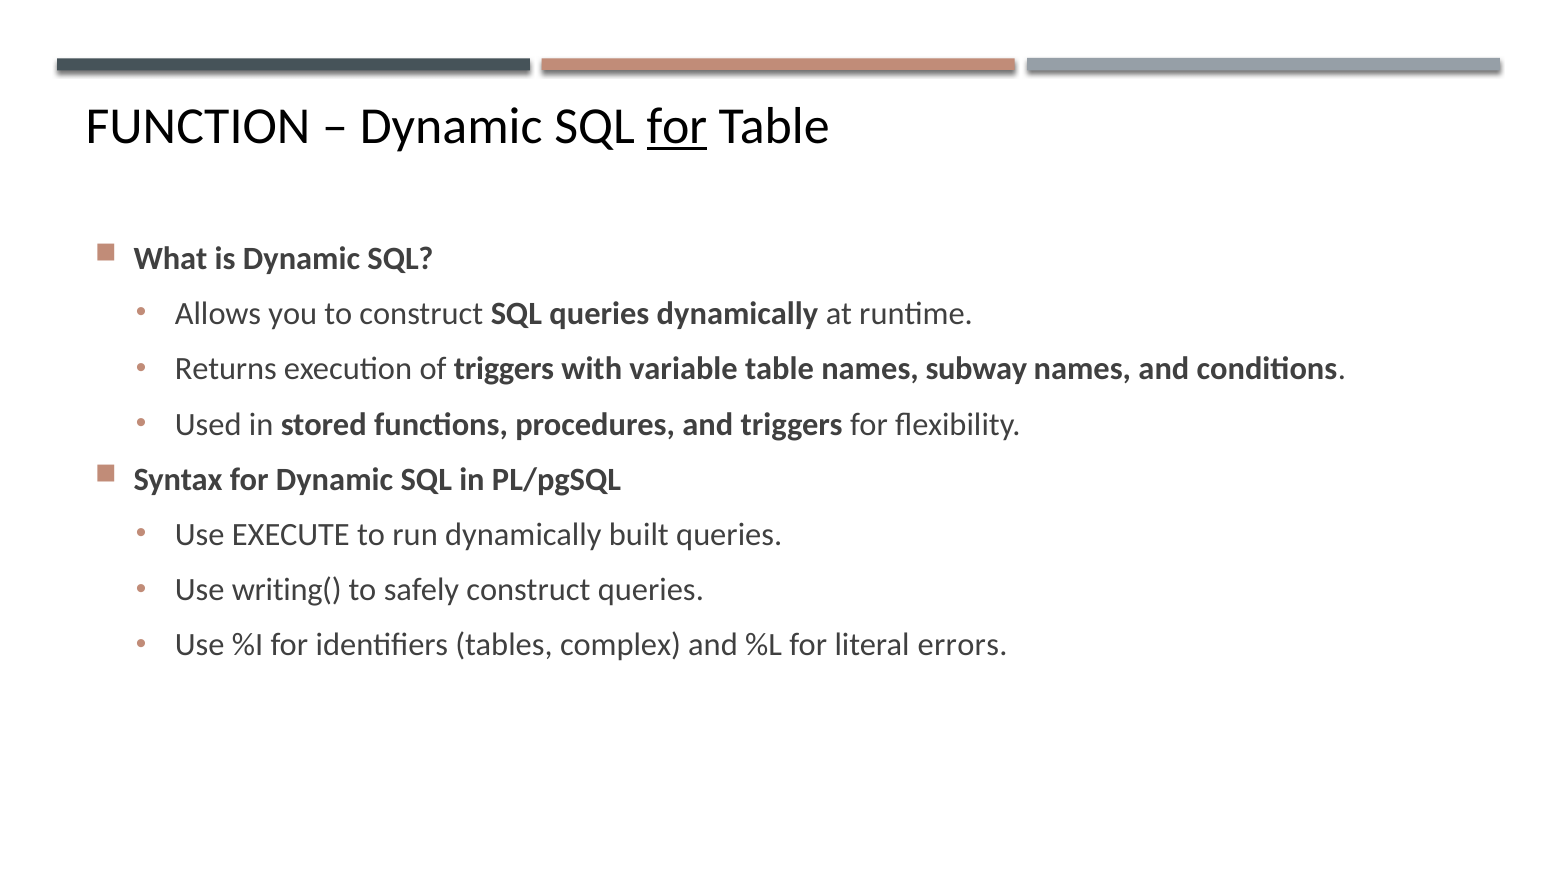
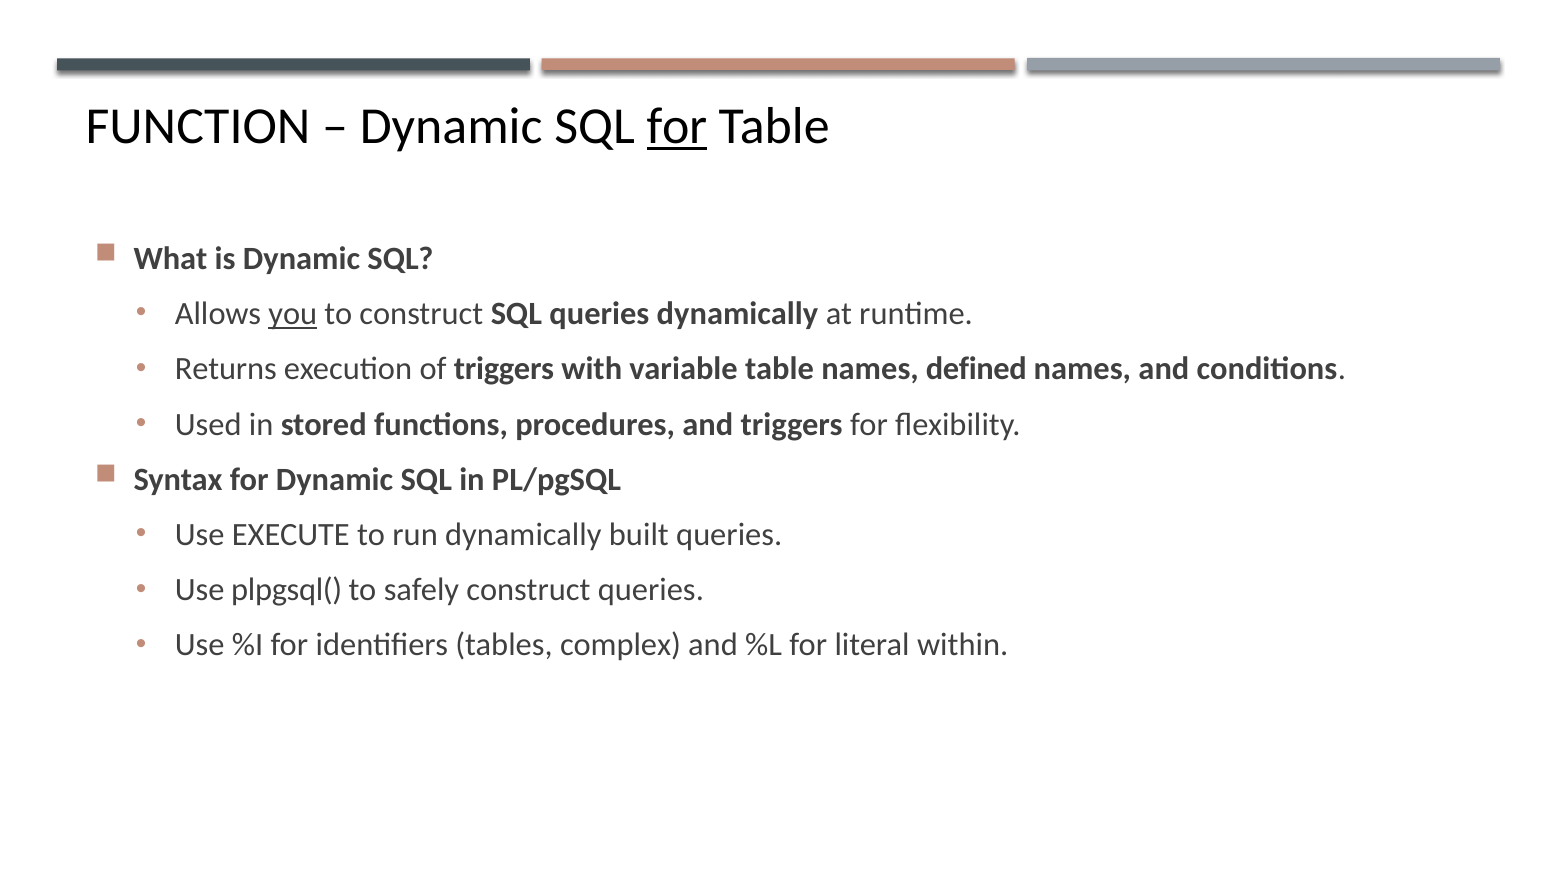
you underline: none -> present
subway: subway -> defined
writing(: writing( -> plpgsql(
errors: errors -> within
